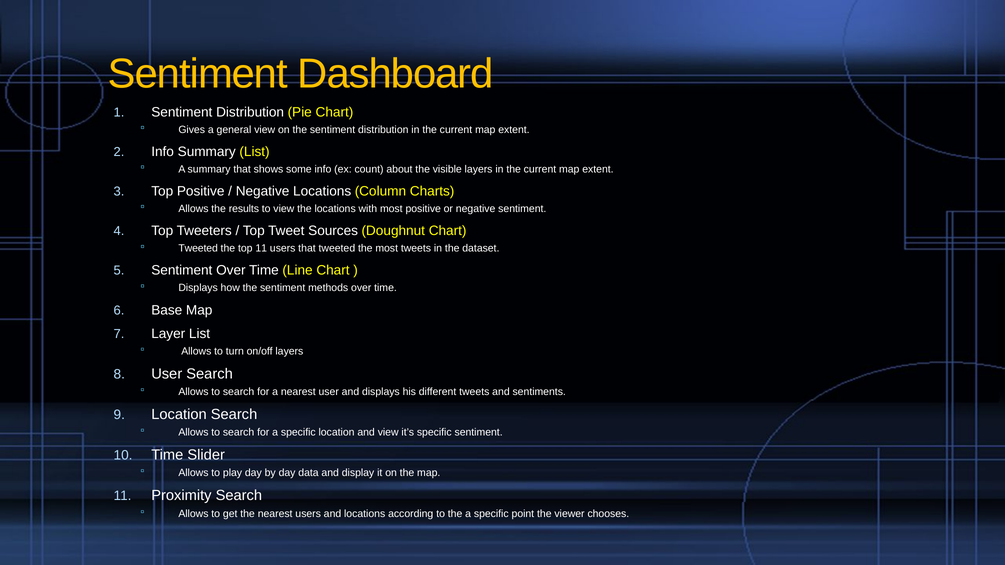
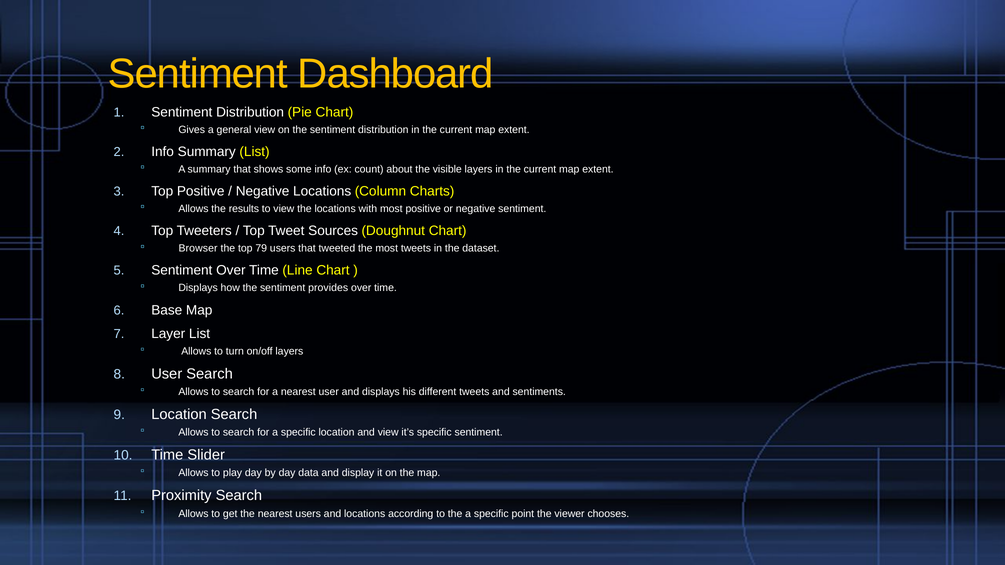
Tweeted at (198, 249): Tweeted -> Browser
top 11: 11 -> 79
methods: methods -> provides
